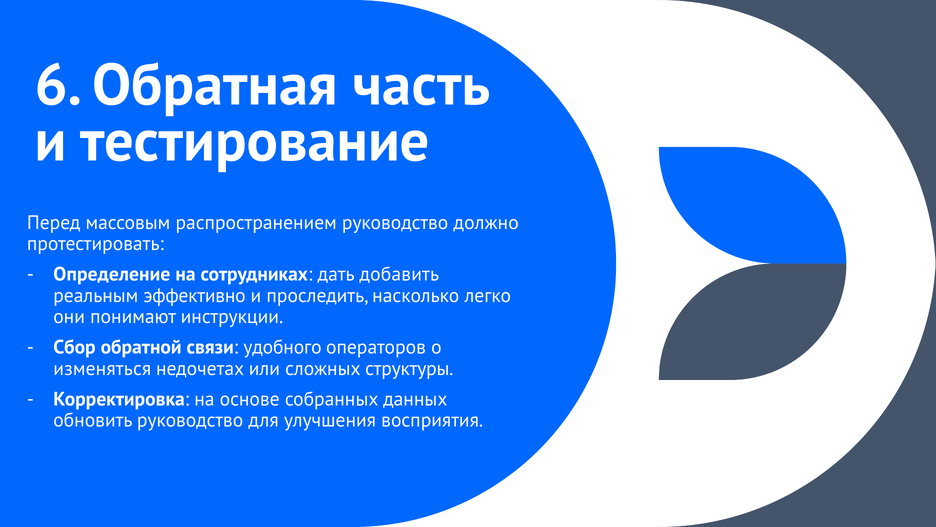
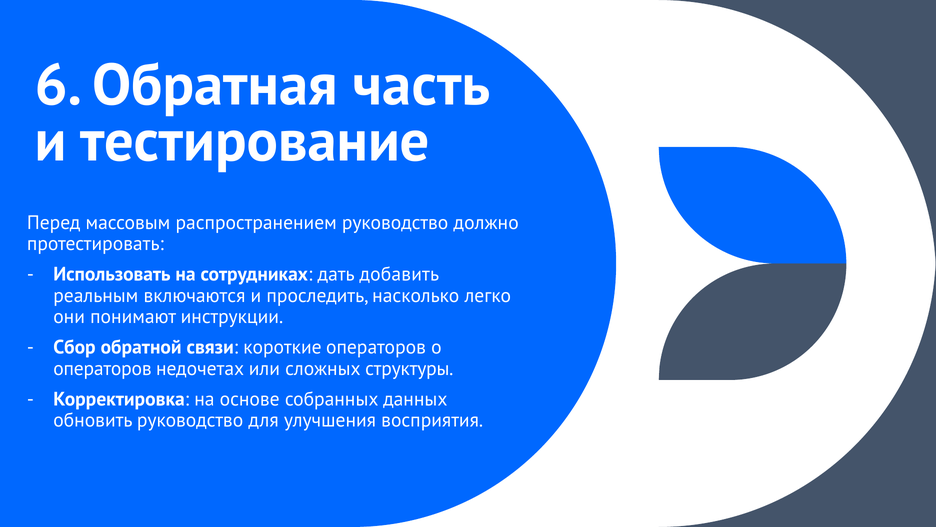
Определение: Определение -> Использовать
эффективно: эффективно -> включаются
удобного: удобного -> короткие
изменяться at (102, 368): изменяться -> операторов
